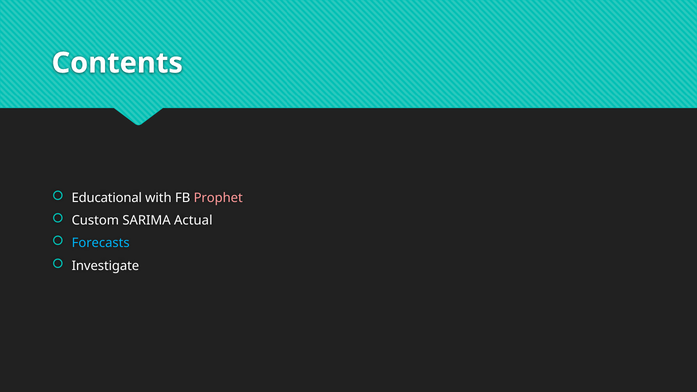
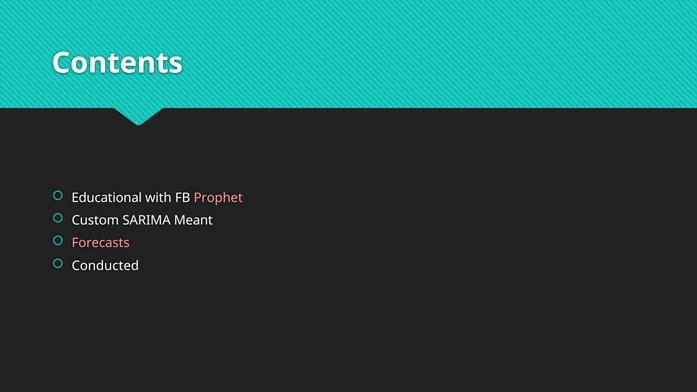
Actual: Actual -> Meant
Forecasts colour: light blue -> pink
Investigate: Investigate -> Conducted
